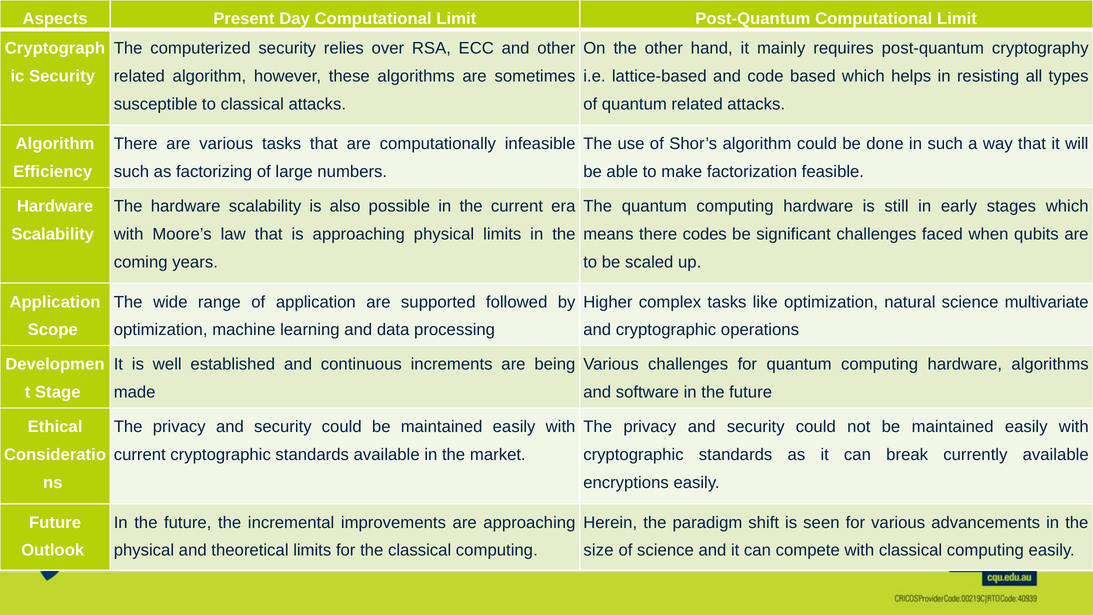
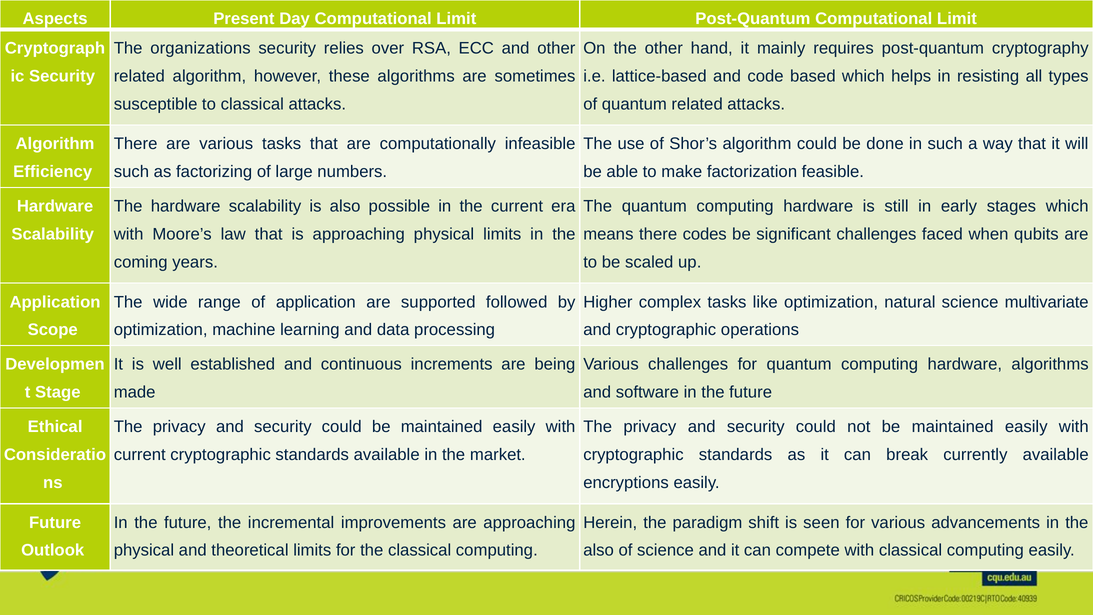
computerized: computerized -> organizations
size at (598, 550): size -> also
